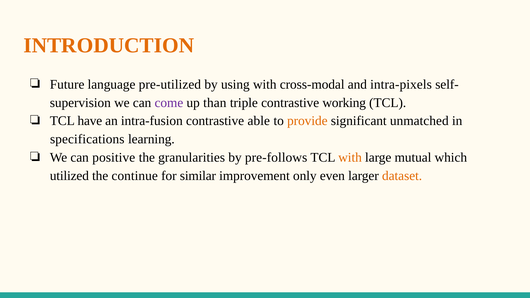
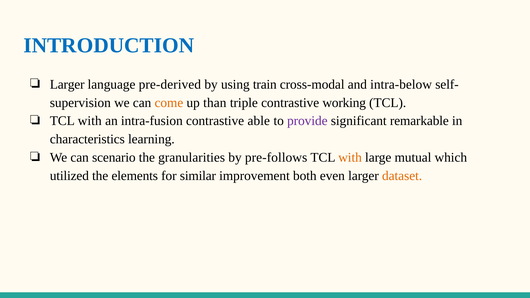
INTRODUCTION colour: orange -> blue
Future at (67, 84): Future -> Larger
pre-utilized: pre-utilized -> pre-derived
using with: with -> train
intra-pixels: intra-pixels -> intra-below
come colour: purple -> orange
have at (90, 121): have -> with
provide colour: orange -> purple
unmatched: unmatched -> remarkable
specifications: specifications -> characteristics
positive: positive -> scenario
continue: continue -> elements
only: only -> both
